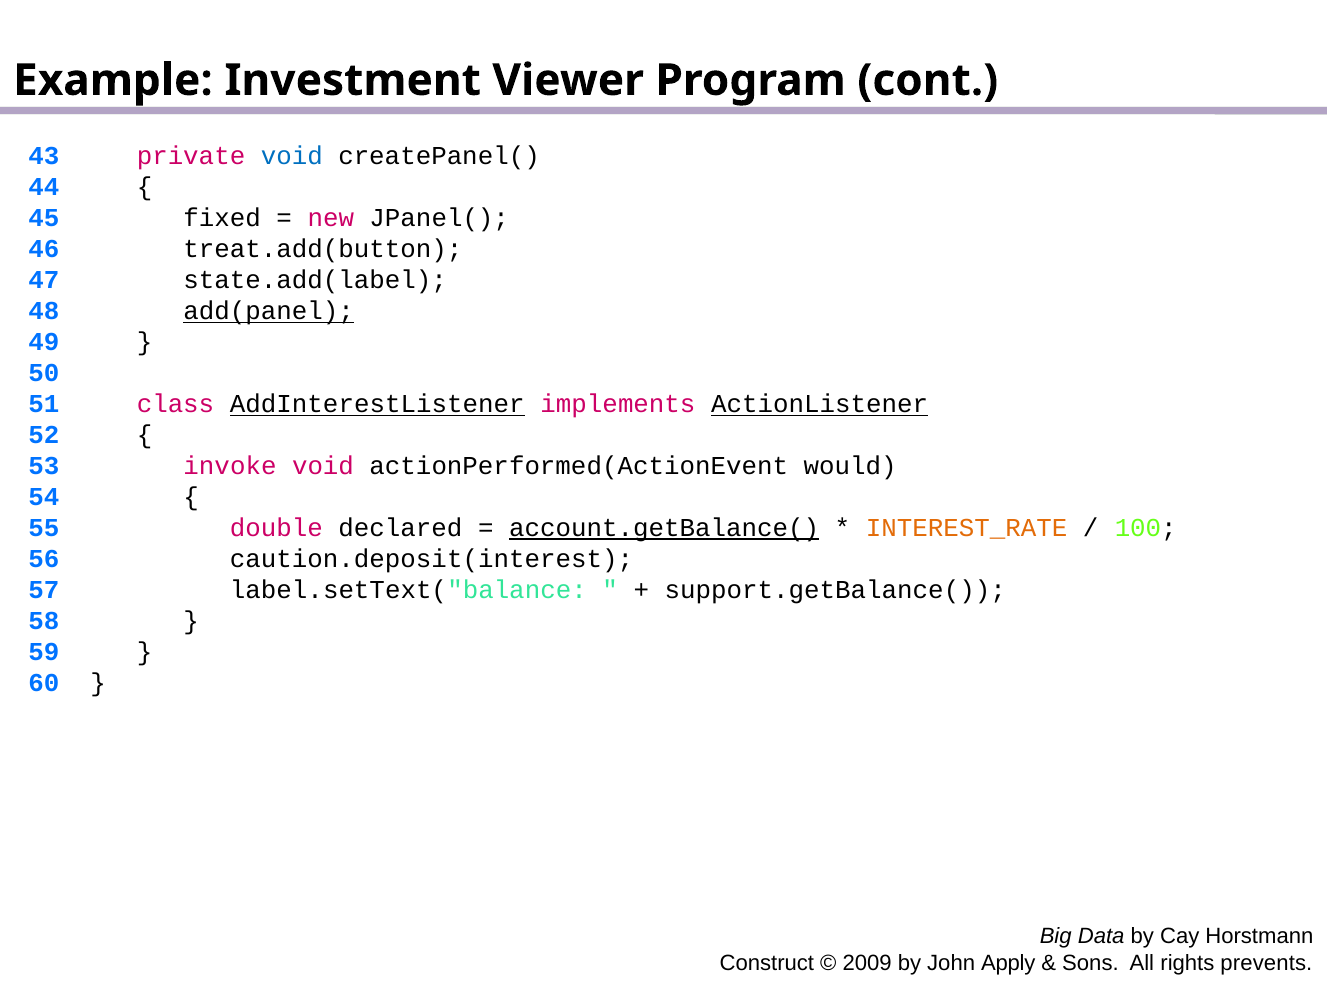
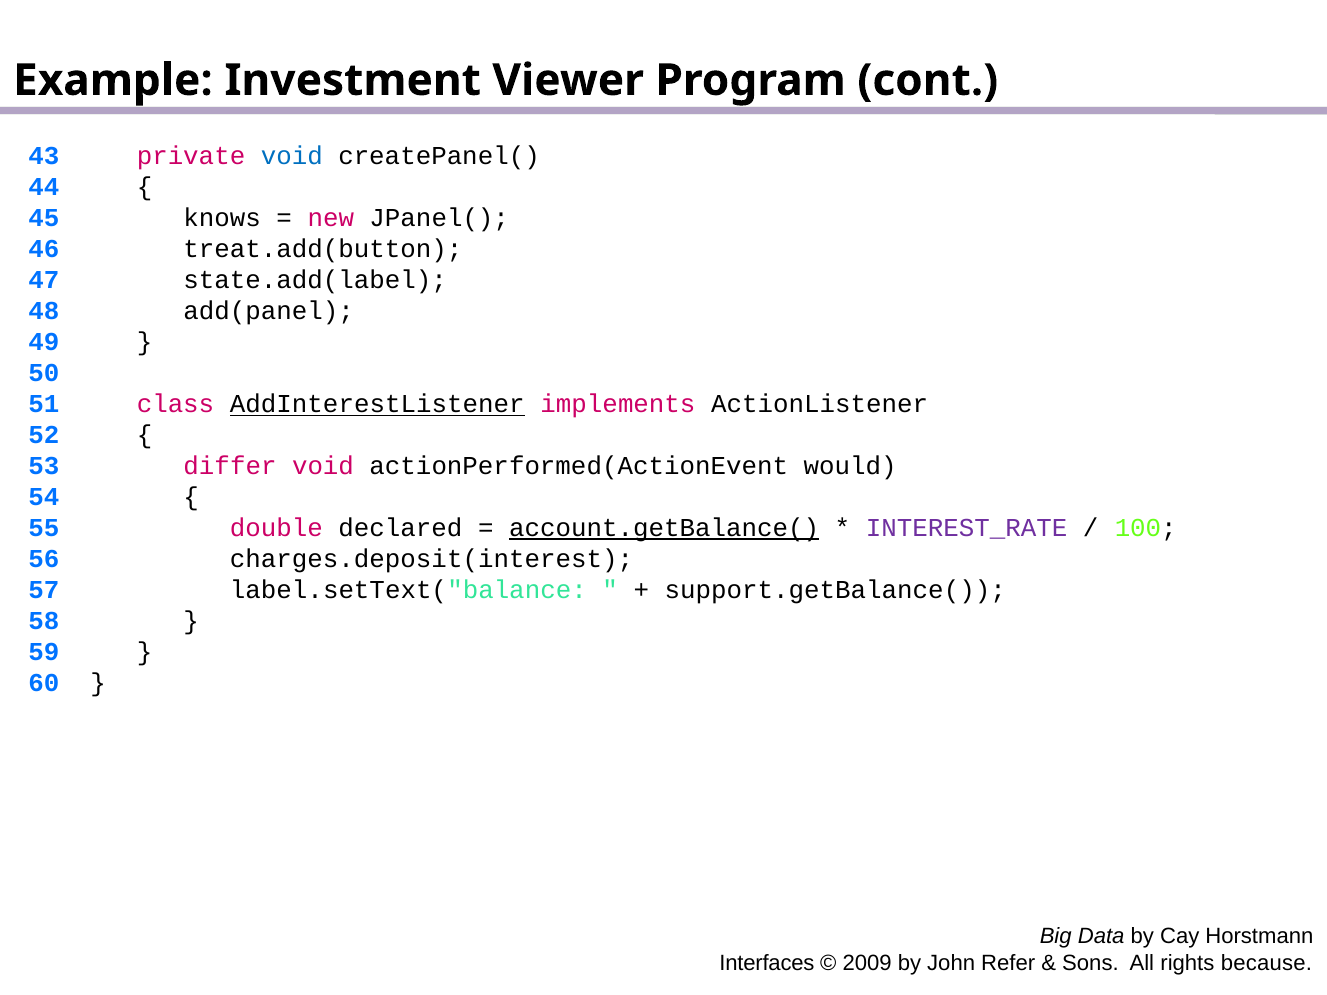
fixed: fixed -> knows
add(panel underline: present -> none
ActionListener underline: present -> none
invoke: invoke -> differ
INTEREST_RATE colour: orange -> purple
caution.deposit(interest: caution.deposit(interest -> charges.deposit(interest
Construct: Construct -> Interfaces
Apply: Apply -> Refer
prevents: prevents -> because
